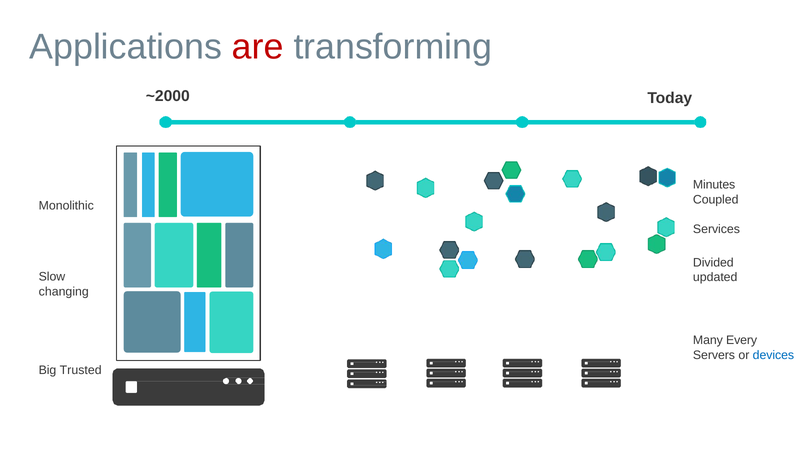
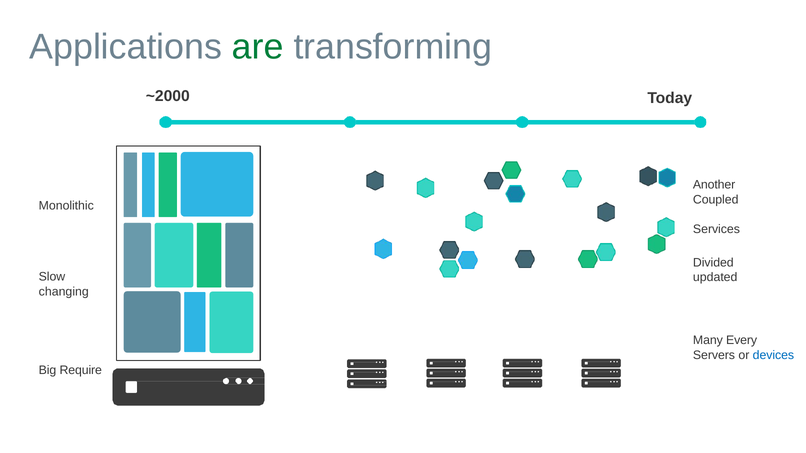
are colour: red -> green
Minutes: Minutes -> Another
Trusted: Trusted -> Require
